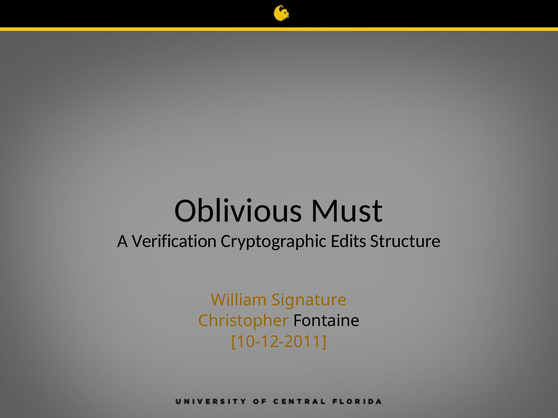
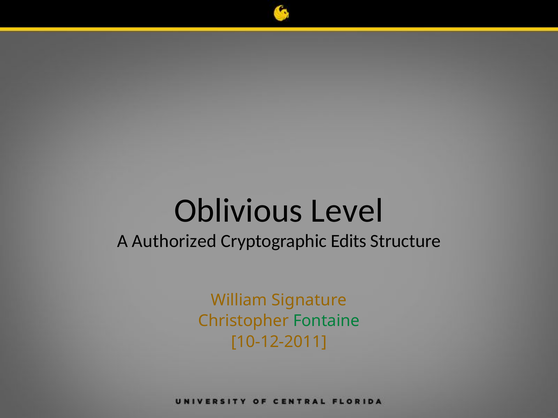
Must: Must -> Level
Verification: Verification -> Authorized
Fontaine colour: black -> green
